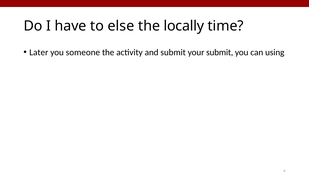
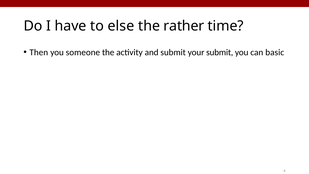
locally: locally -> rather
Later: Later -> Then
using: using -> basic
